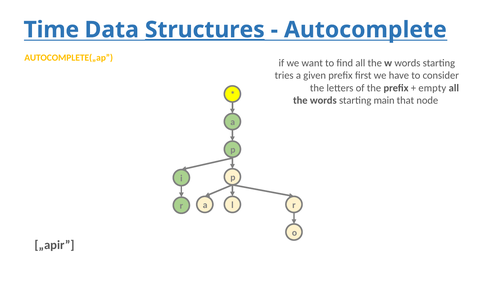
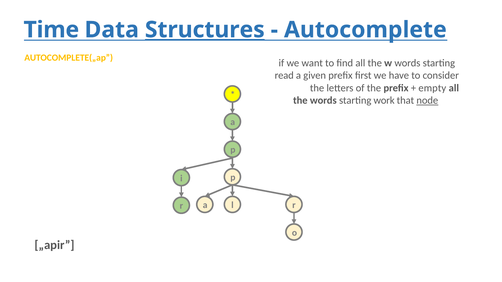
tries: tries -> read
main: main -> work
node underline: none -> present
